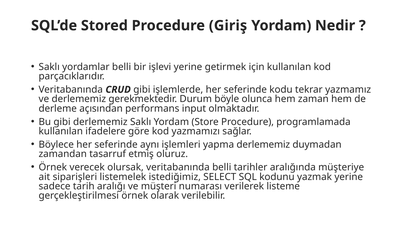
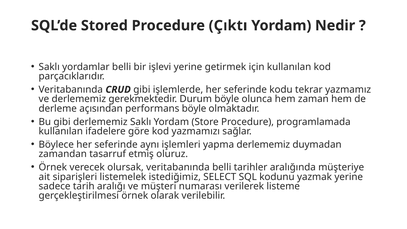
Giriş: Giriş -> Çıktı
performans input: input -> böyle
